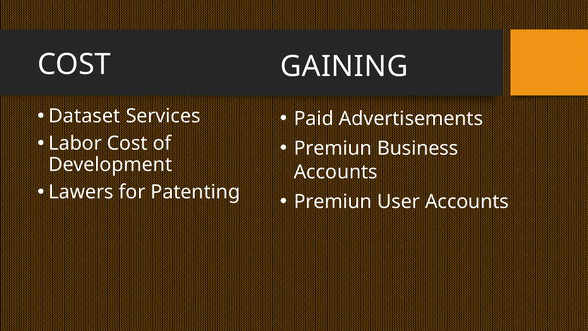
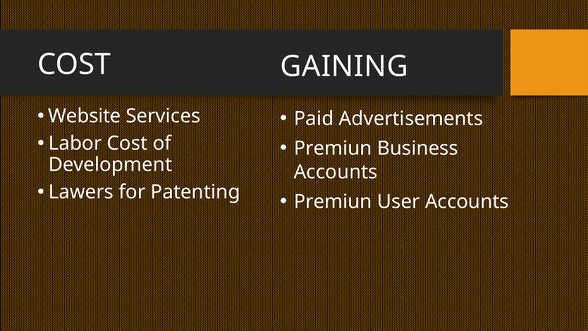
Dataset: Dataset -> Website
